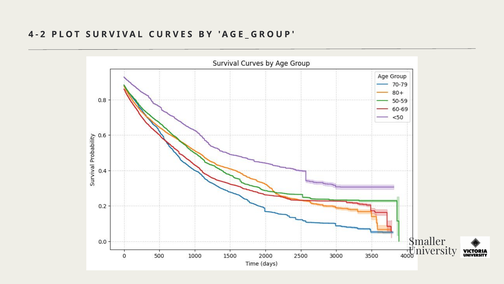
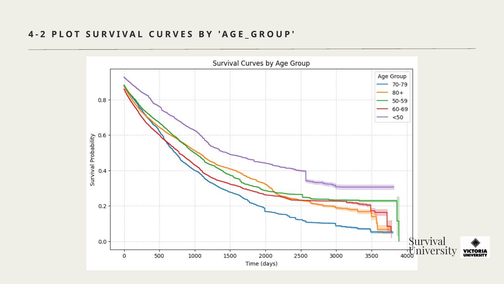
Smaller at (427, 241): Smaller -> Survival
